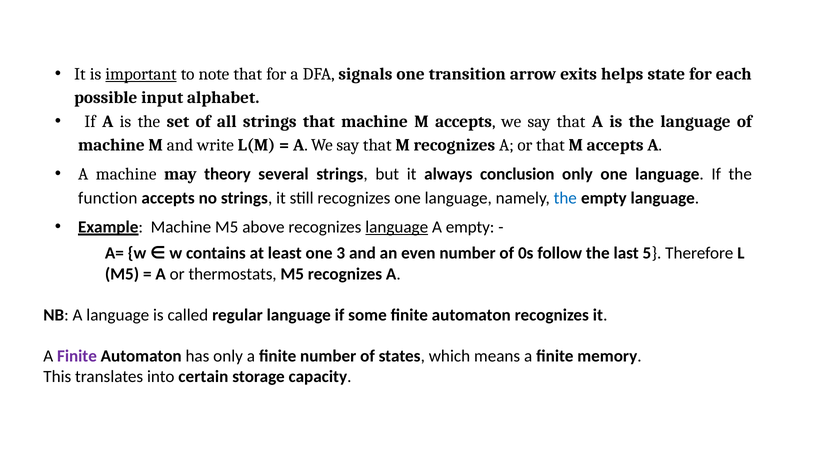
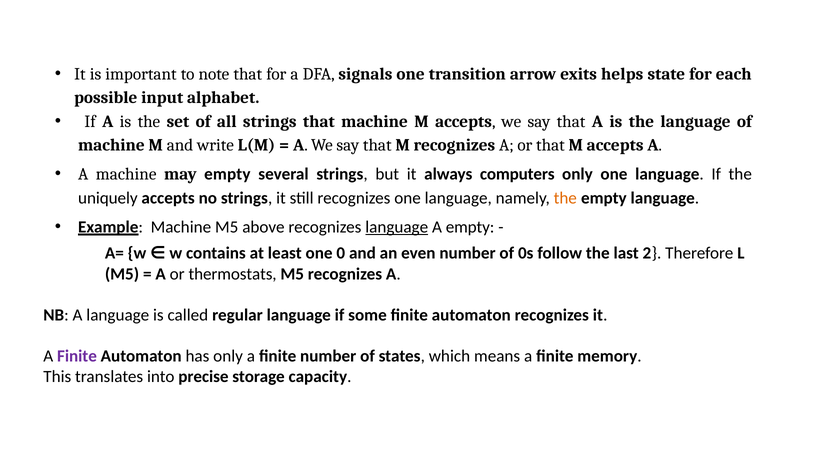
important underline: present -> none
may theory: theory -> empty
conclusion: conclusion -> computers
function: function -> uniquely
the at (565, 198) colour: blue -> orange
3: 3 -> 0
5: 5 -> 2
certain: certain -> precise
